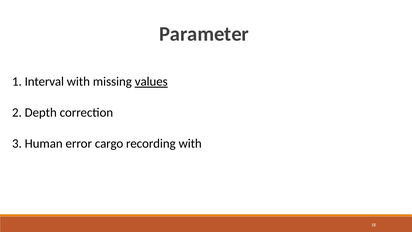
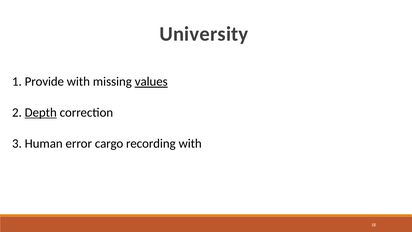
Parameter: Parameter -> University
Interval: Interval -> Provide
Depth underline: none -> present
